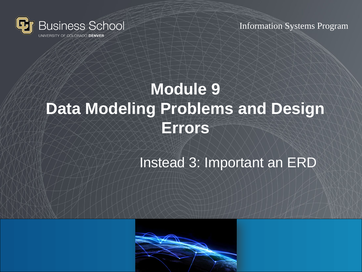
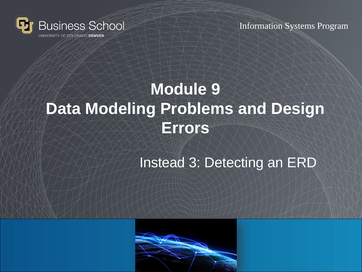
Important: Important -> Detecting
